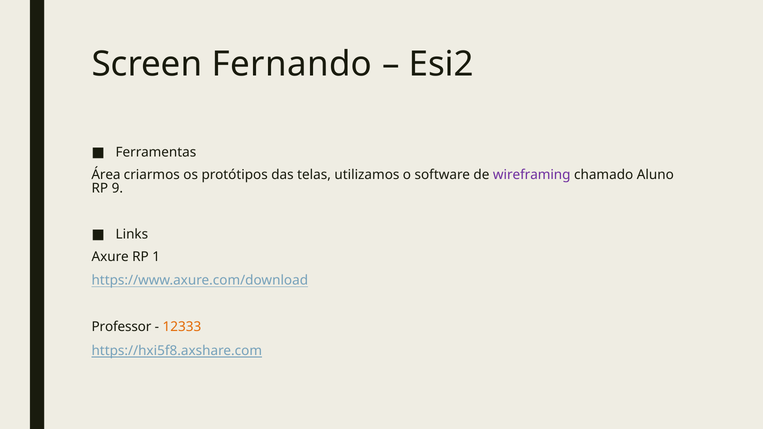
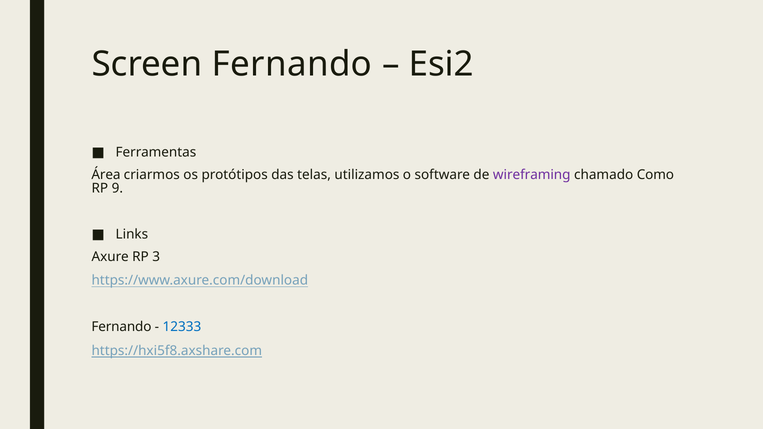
Aluno: Aluno -> Como
1: 1 -> 3
Professor at (121, 327): Professor -> Fernando
12333 colour: orange -> blue
